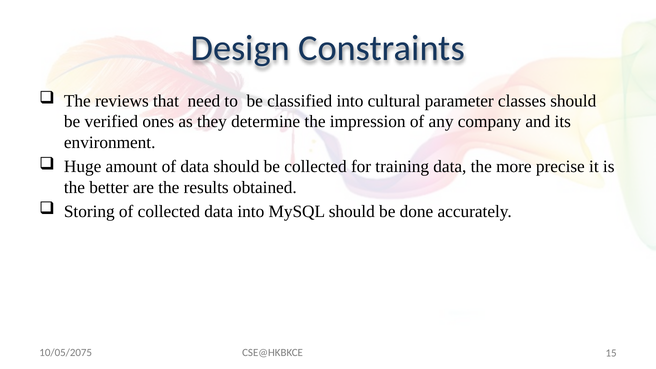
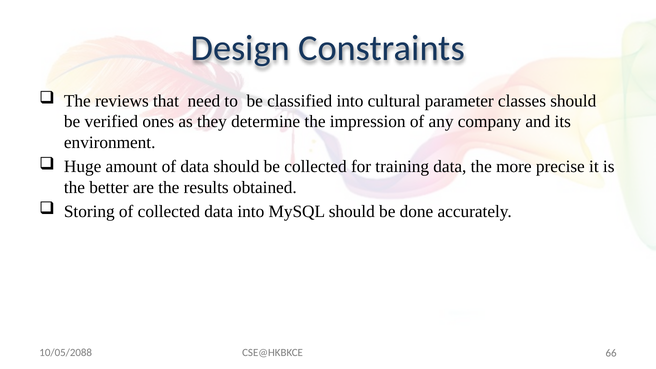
10/05/2075: 10/05/2075 -> 10/05/2088
15: 15 -> 66
